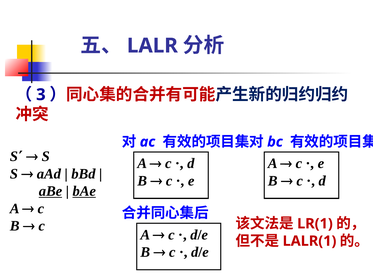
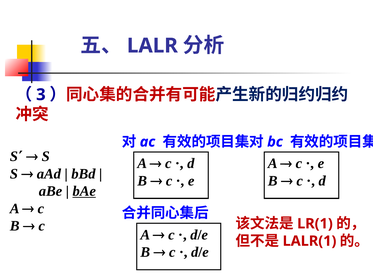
aBe underline: present -> none
